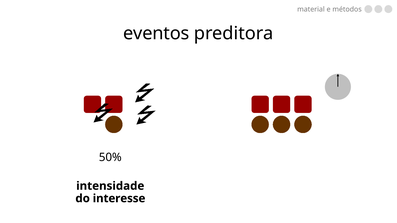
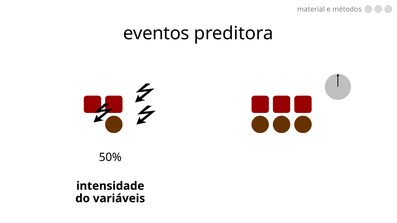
interesse: interesse -> variáveis
